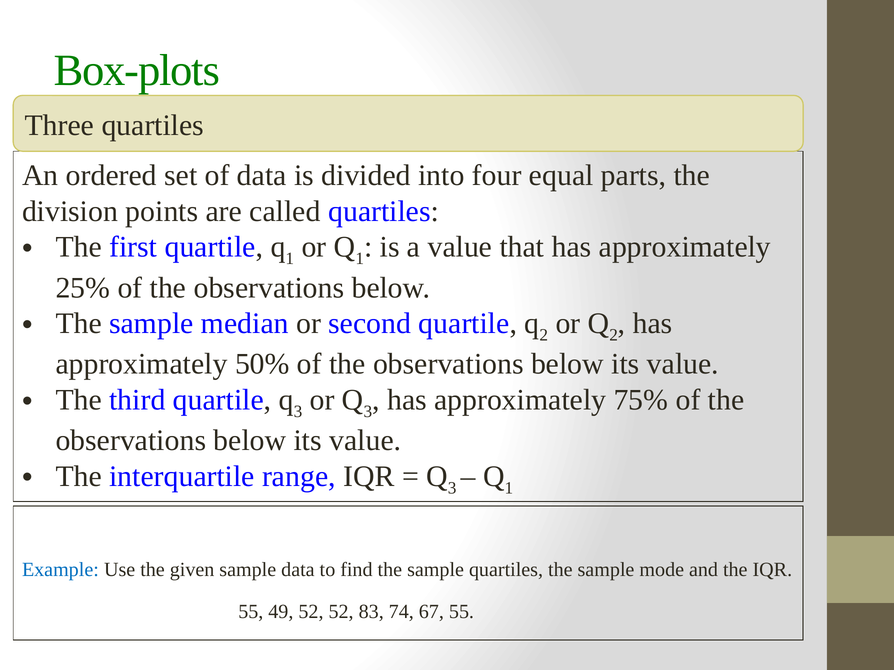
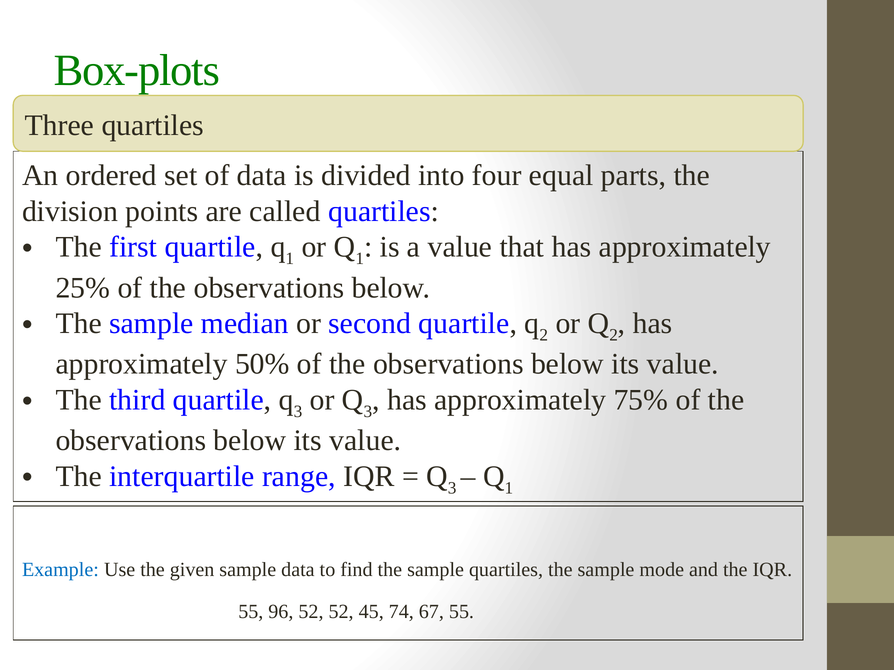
49: 49 -> 96
83: 83 -> 45
